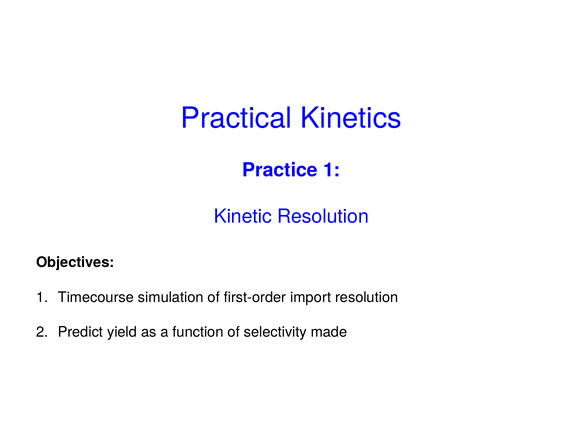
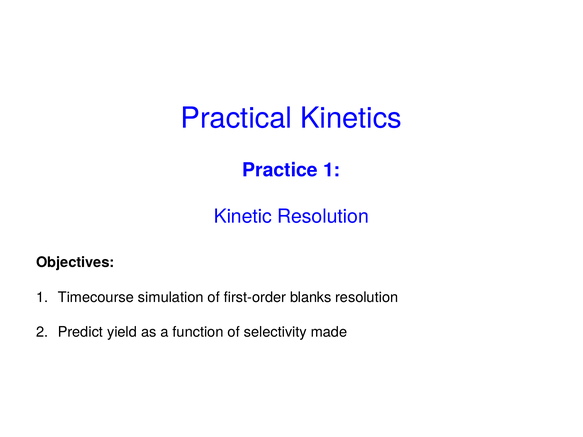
import: import -> blanks
